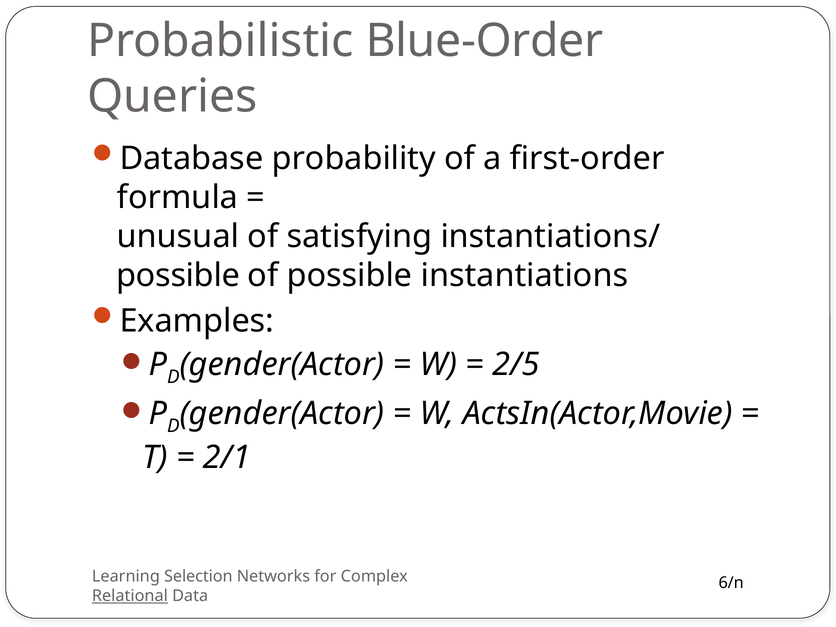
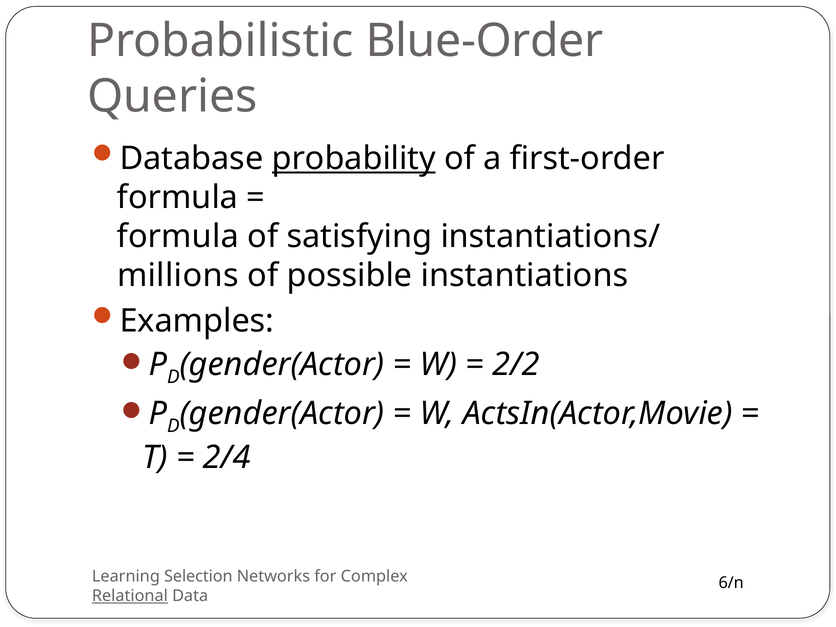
probability underline: none -> present
unusual at (178, 236): unusual -> formula
possible at (178, 275): possible -> millions
2/5: 2/5 -> 2/2
2/1: 2/1 -> 2/4
